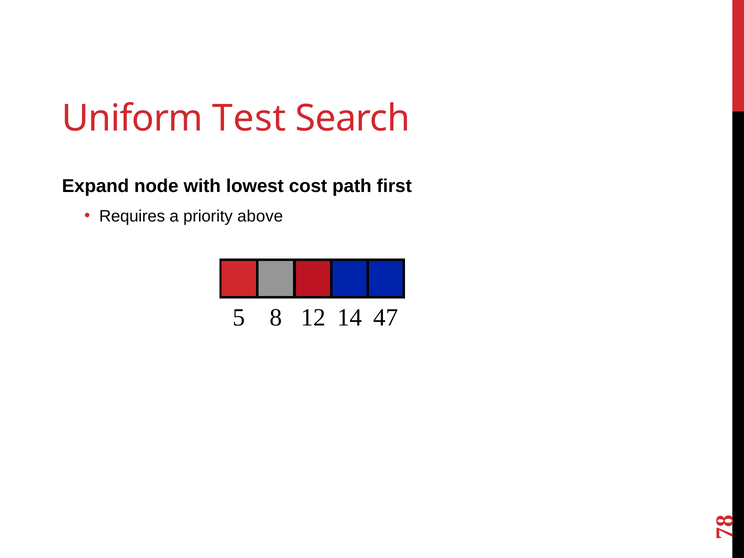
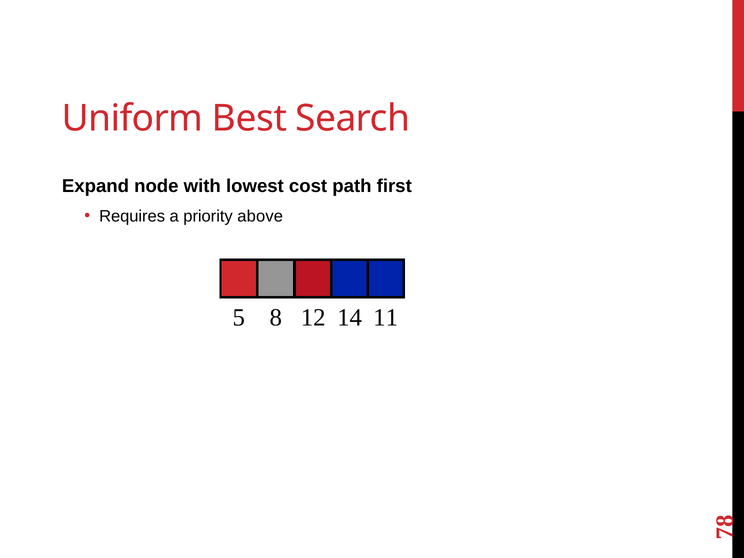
Test: Test -> Best
47: 47 -> 11
